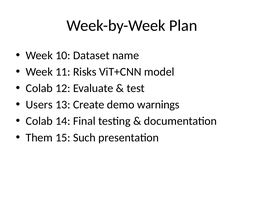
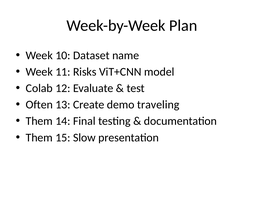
Users: Users -> Often
warnings: warnings -> traveling
Colab at (39, 121): Colab -> Them
Such: Such -> Slow
